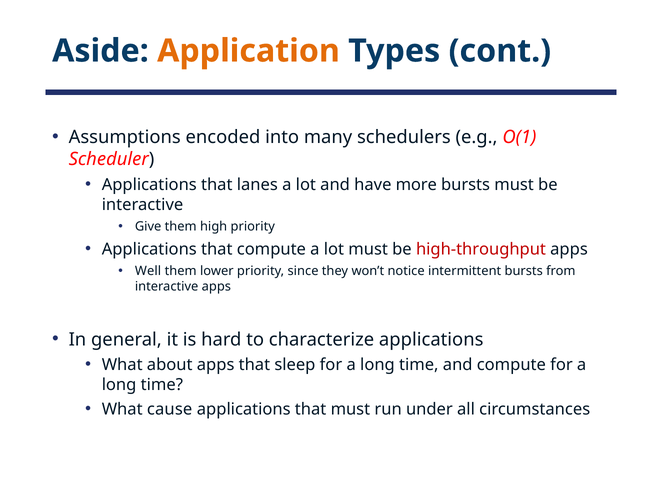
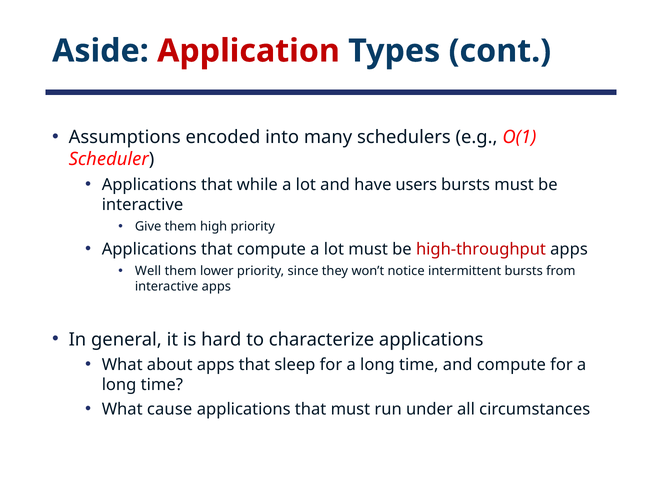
Application colour: orange -> red
lanes: lanes -> while
more: more -> users
